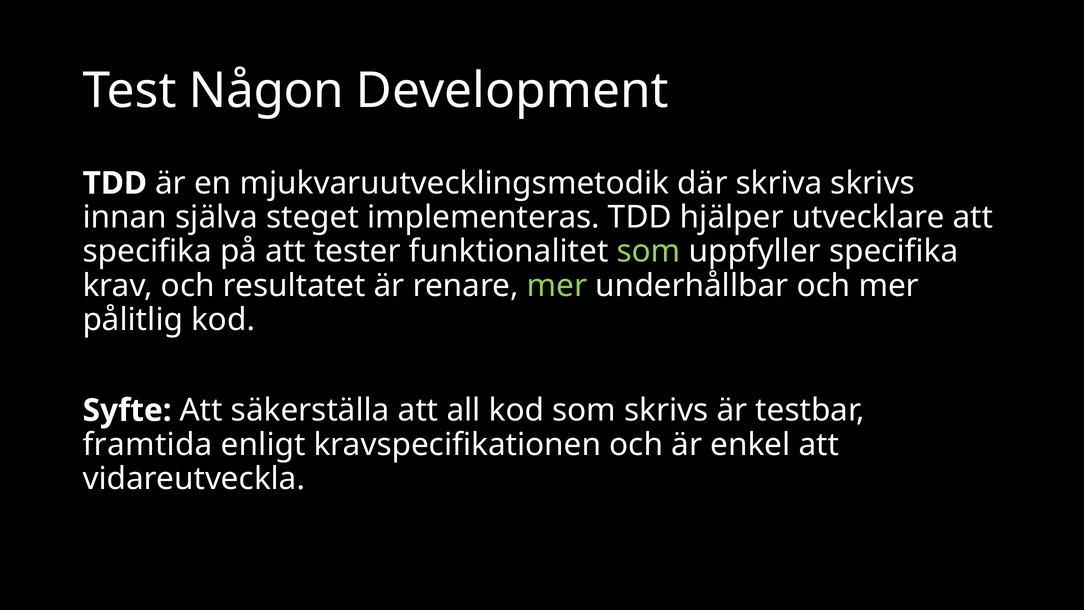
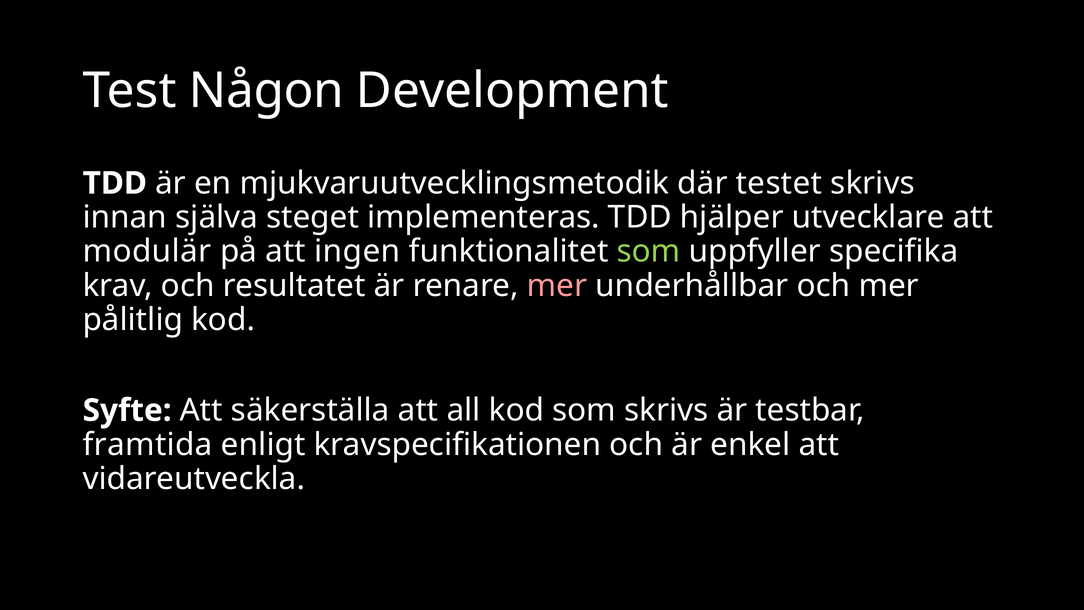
skriva: skriva -> testet
specifika at (147, 251): specifika -> modulär
tester: tester -> ingen
mer at (557, 285) colour: light green -> pink
